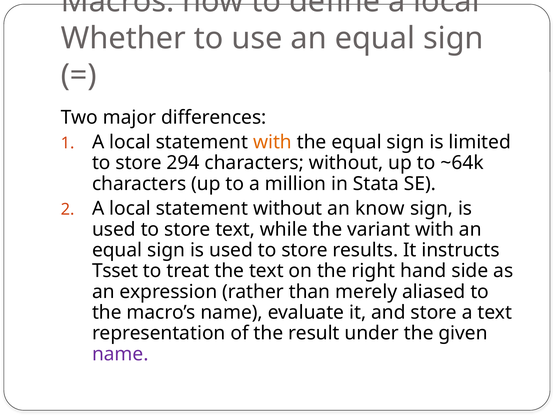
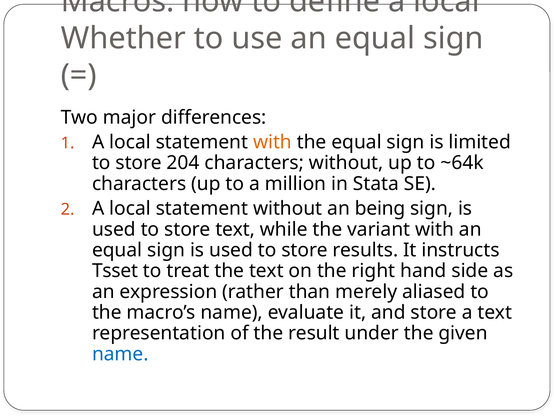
294: 294 -> 204
know: know -> being
name at (120, 354) colour: purple -> blue
